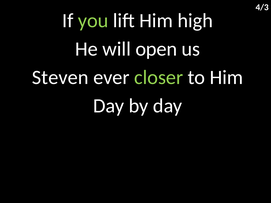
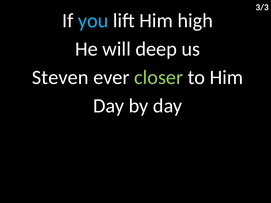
4/3: 4/3 -> 3/3
you colour: light green -> light blue
open: open -> deep
